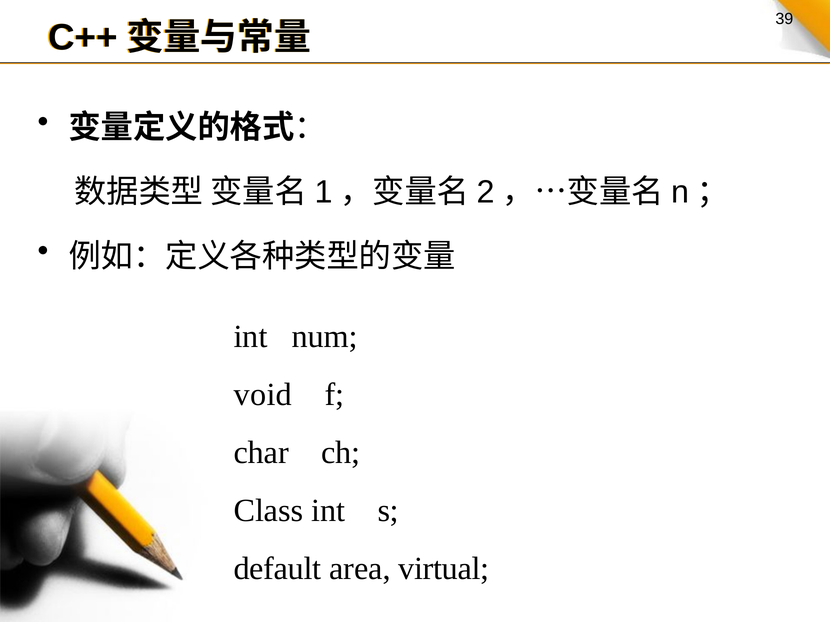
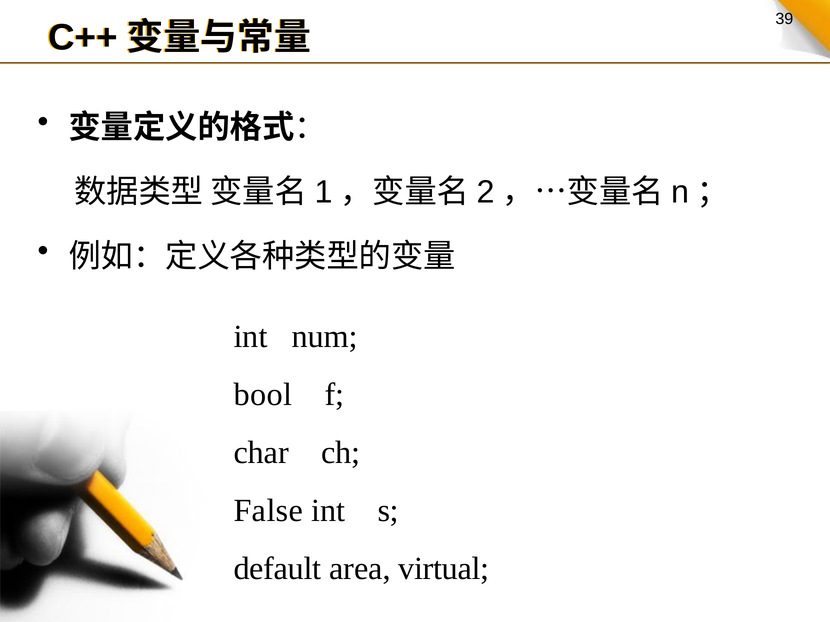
void: void -> bool
Class: Class -> False
